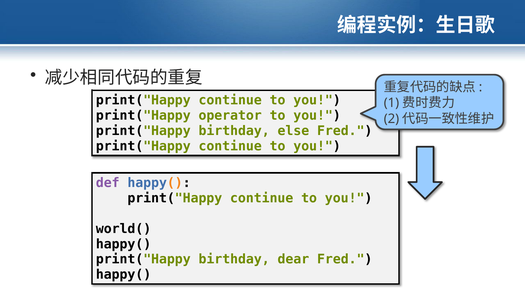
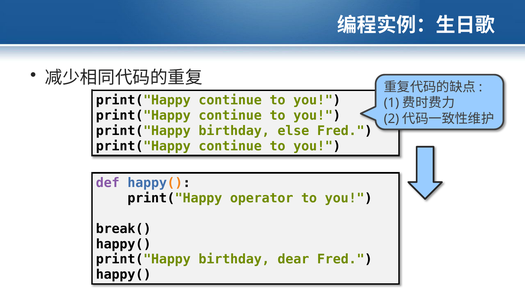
operator at (230, 115): operator -> continue
continue at (262, 198): continue -> operator
world(: world( -> break(
